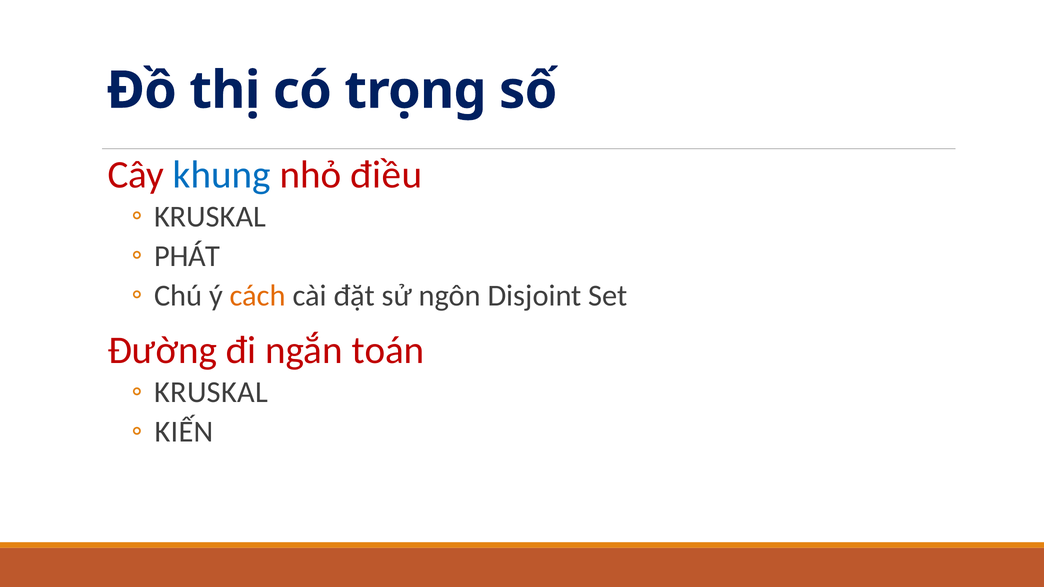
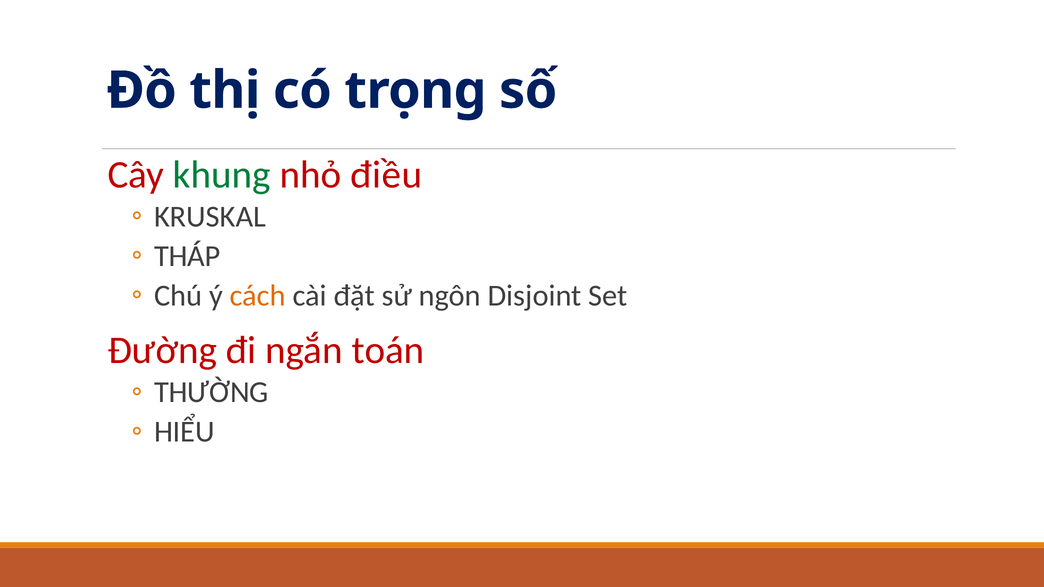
khung colour: blue -> green
PHÁT: PHÁT -> THÁP
KRUSKAL at (211, 393): KRUSKAL -> THƯỜNG
KIẾN: KIẾN -> HIỂU
